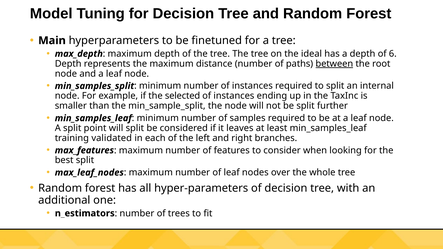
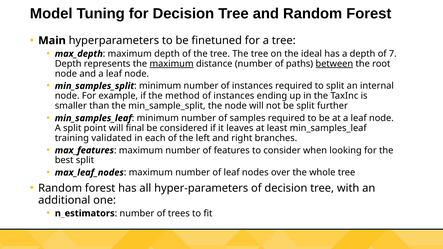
6: 6 -> 7
maximum at (172, 64) underline: none -> present
selected: selected -> method
will split: split -> final
